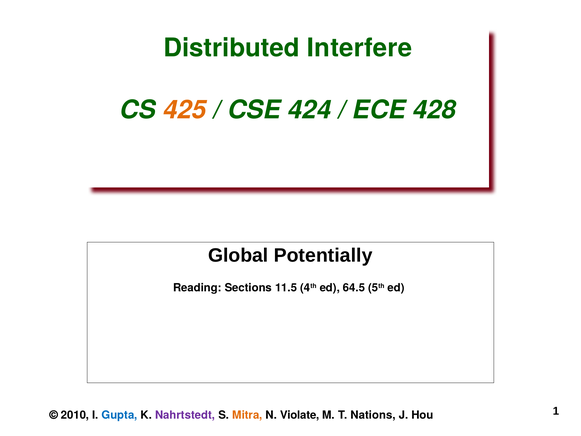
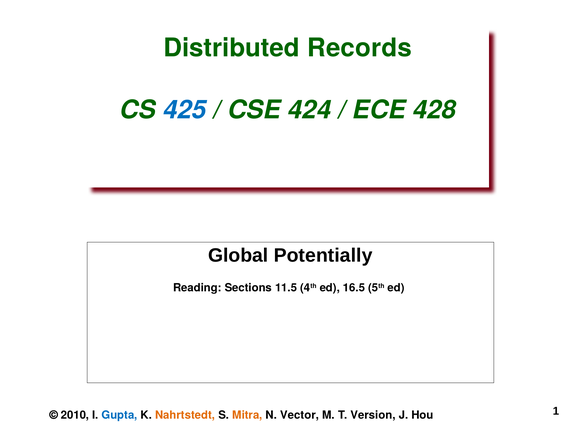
Interfere: Interfere -> Records
425 colour: orange -> blue
64.5: 64.5 -> 16.5
Nahrtstedt colour: purple -> orange
Violate: Violate -> Vector
Nations: Nations -> Version
